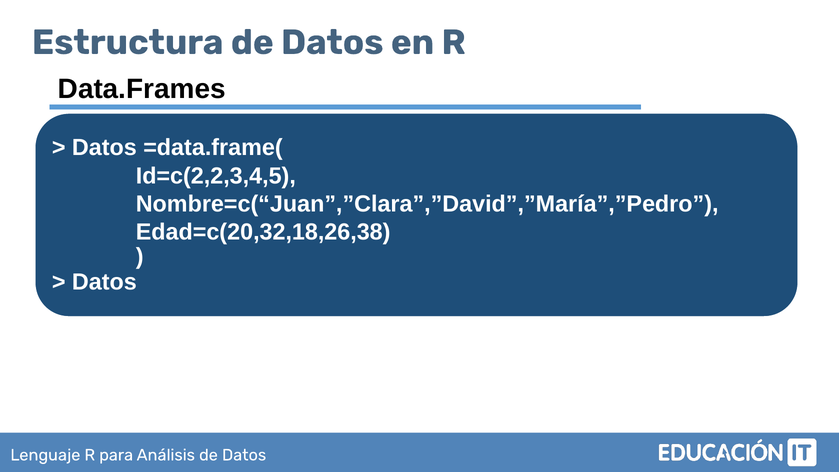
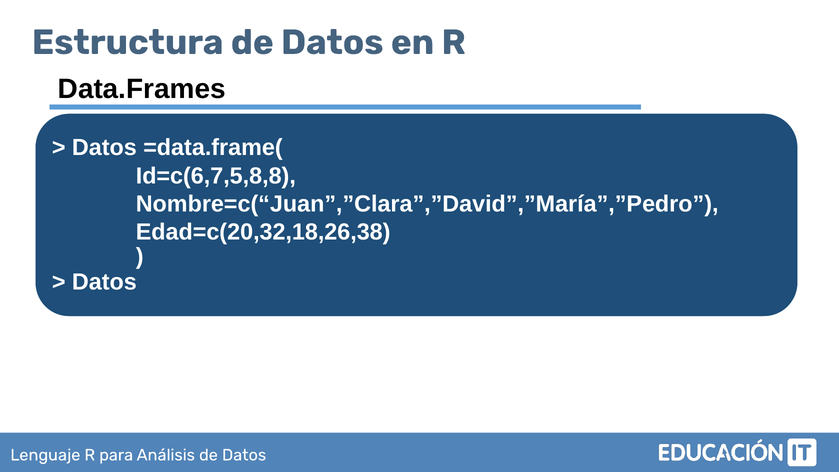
Id=c(2,2,3,4,5: Id=c(2,2,3,4,5 -> Id=c(6,7,5,8,8
